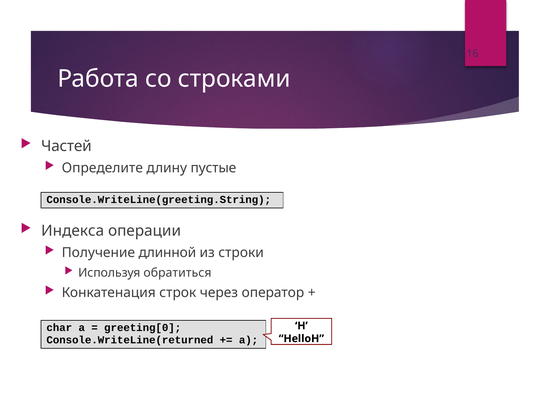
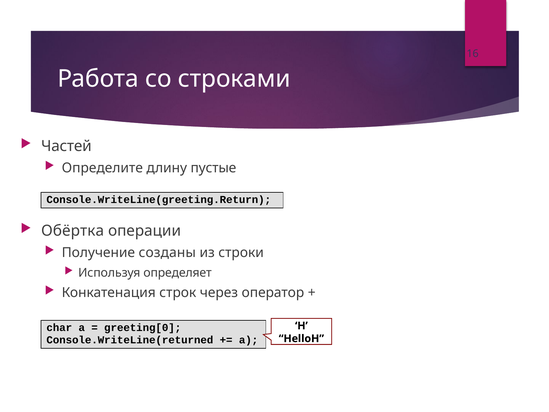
Console.WriteLine(greeting.String: Console.WriteLine(greeting.String -> Console.WriteLine(greeting.Return
Индекса: Индекса -> Обёртка
длинной: длинной -> созданы
обратиться: обратиться -> определяет
